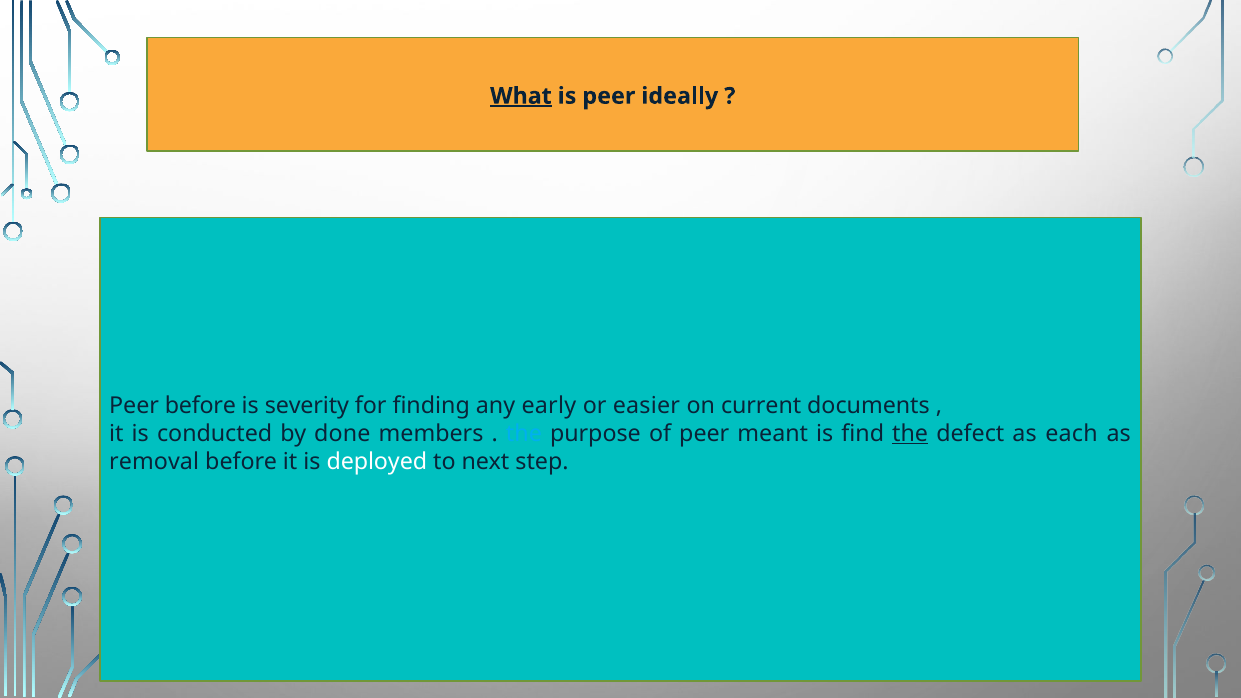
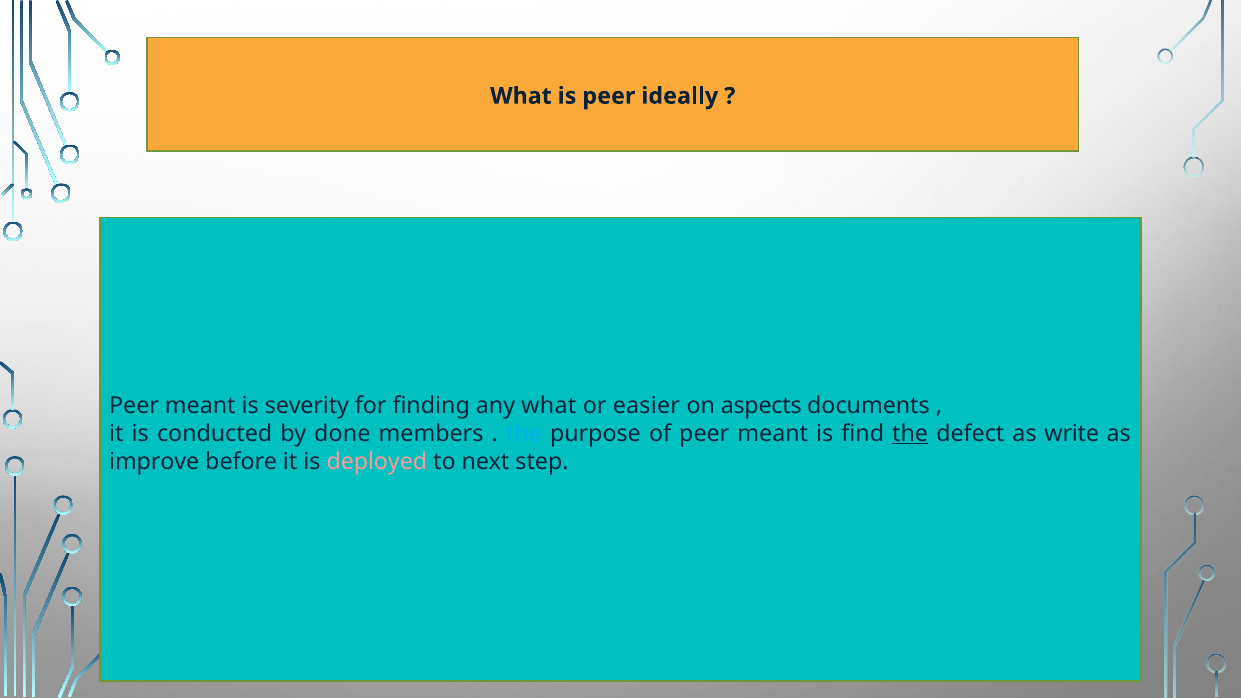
What at (521, 96) underline: present -> none
before at (200, 406): before -> meant
any early: early -> what
current: current -> aspects
each: each -> write
removal: removal -> improve
deployed colour: white -> pink
